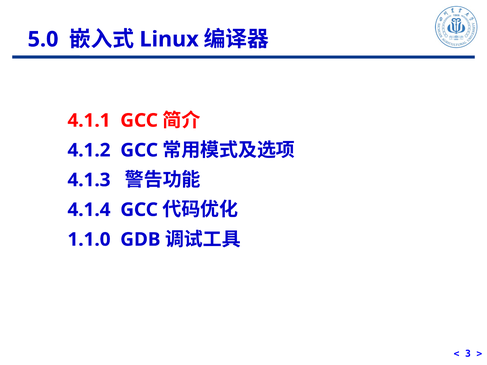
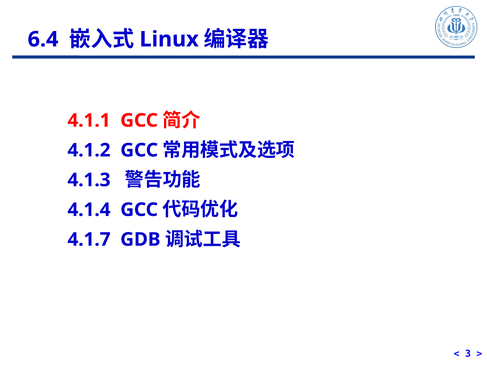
5.0: 5.0 -> 6.4
1.1.0: 1.1.0 -> 4.1.7
